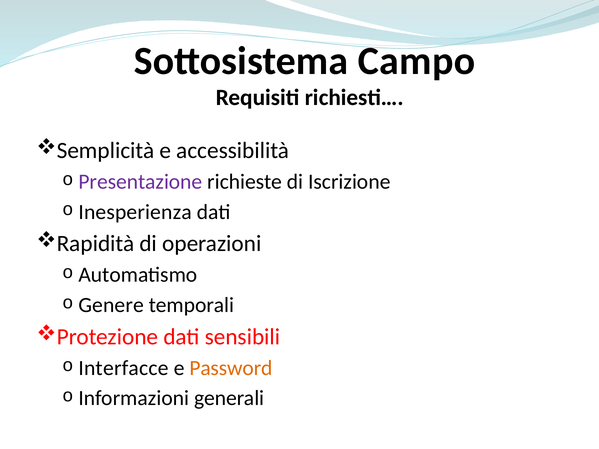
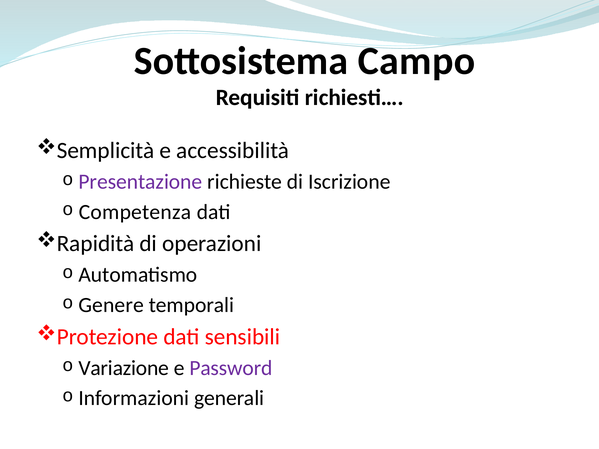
Inesperienza: Inesperienza -> Competenza
Interfacce: Interfacce -> Variazione
Password colour: orange -> purple
